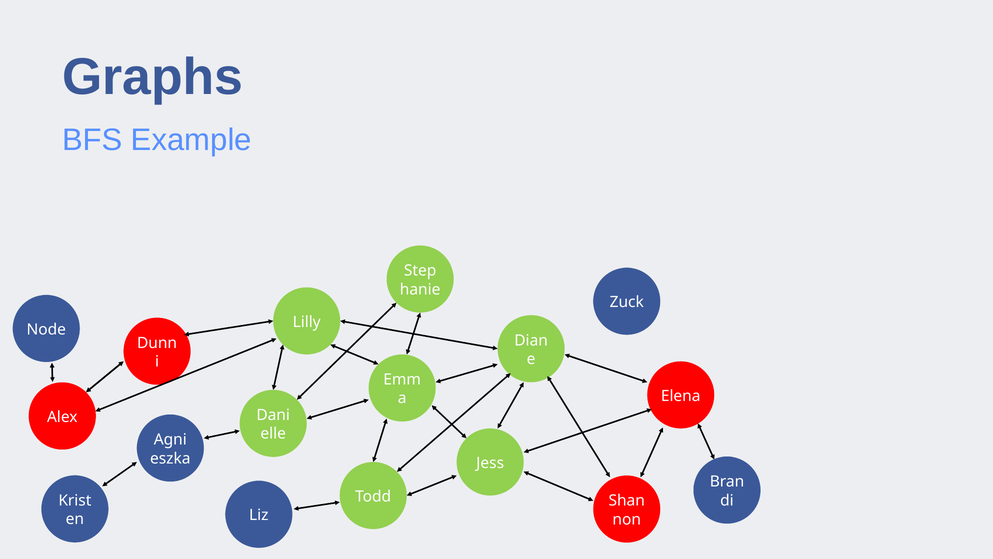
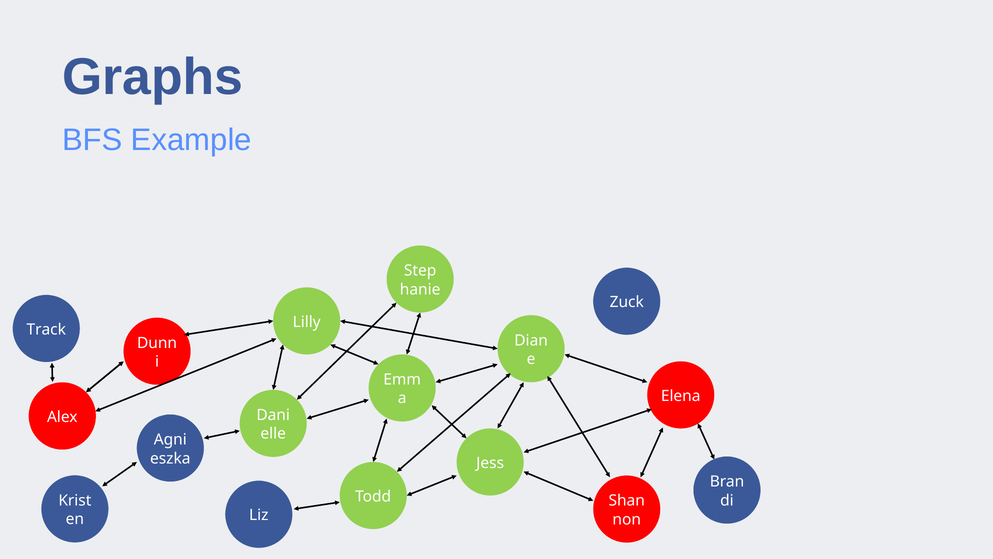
Node: Node -> Track
